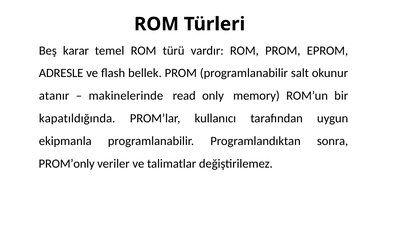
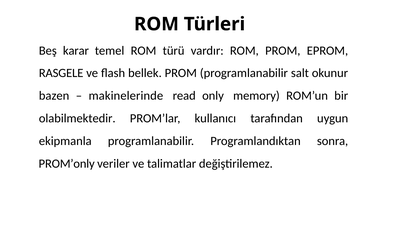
ADRESLE: ADRESLE -> RASGELE
atanır: atanır -> bazen
kapatıldığında: kapatıldığında -> olabilmektedir
